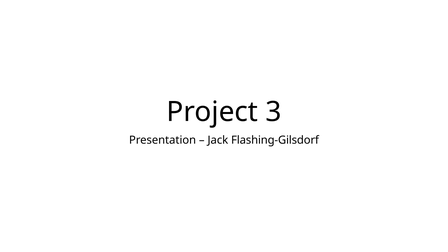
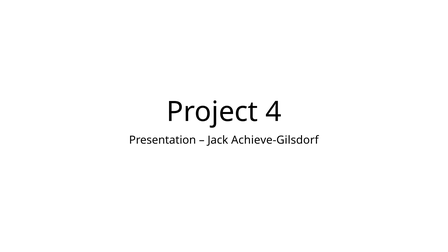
3: 3 -> 4
Flashing-Gilsdorf: Flashing-Gilsdorf -> Achieve-Gilsdorf
